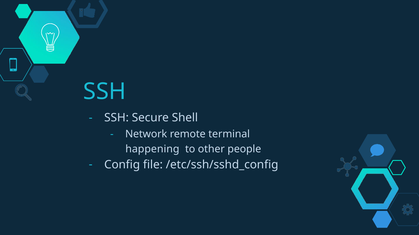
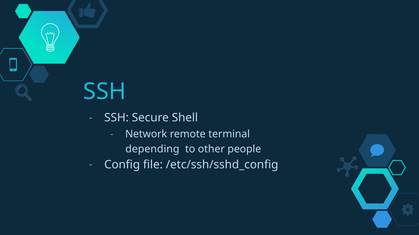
happening: happening -> depending
